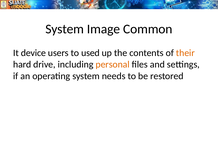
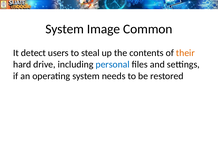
device: device -> detect
used: used -> steal
personal colour: orange -> blue
